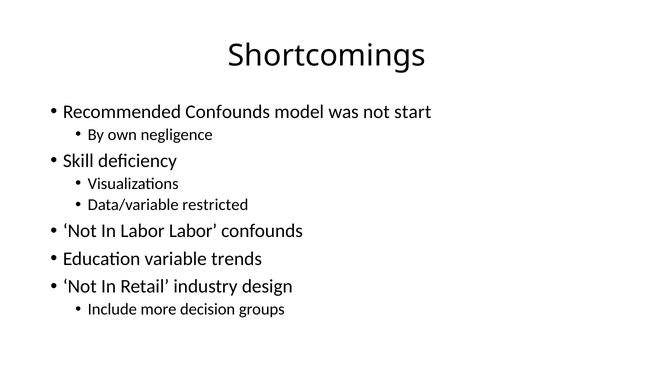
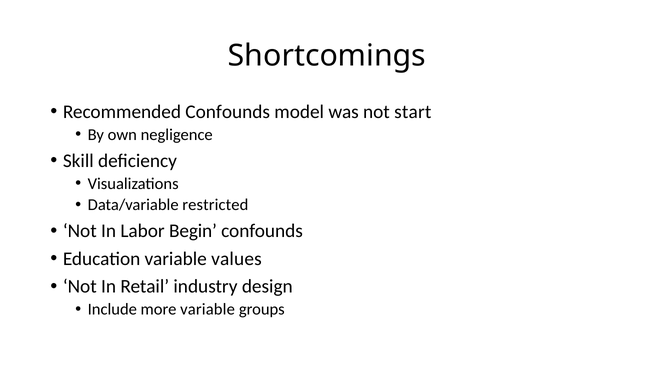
Labor Labor: Labor -> Begin
trends: trends -> values
more decision: decision -> variable
